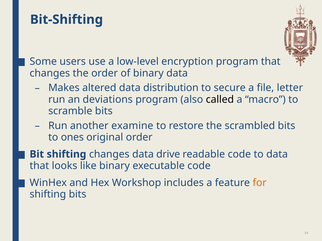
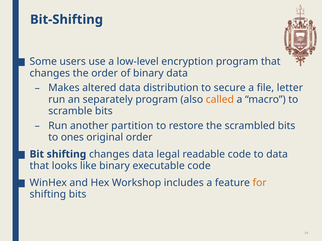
deviations: deviations -> separately
called colour: black -> orange
examine: examine -> partition
drive: drive -> legal
